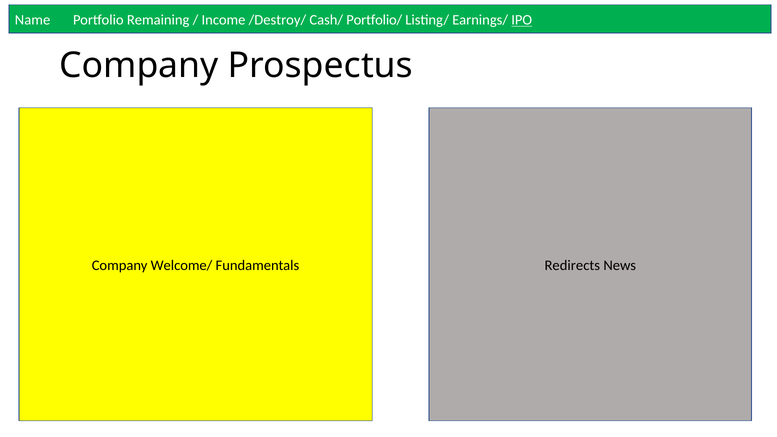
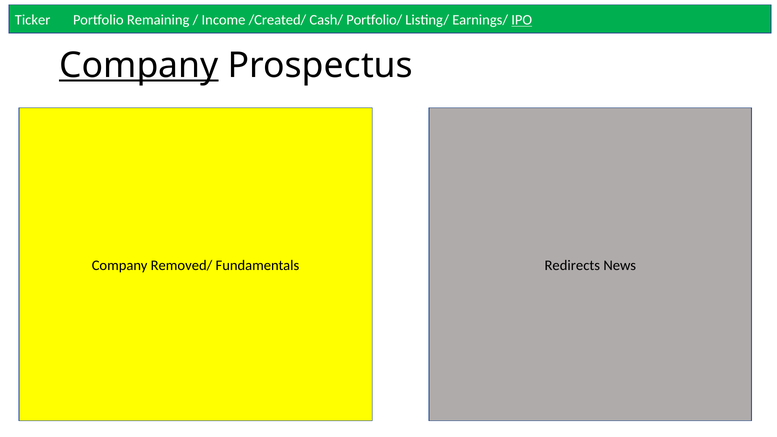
Name: Name -> Ticker
/Destroy/: /Destroy/ -> /Created/
Company at (139, 65) underline: none -> present
Welcome/: Welcome/ -> Removed/
